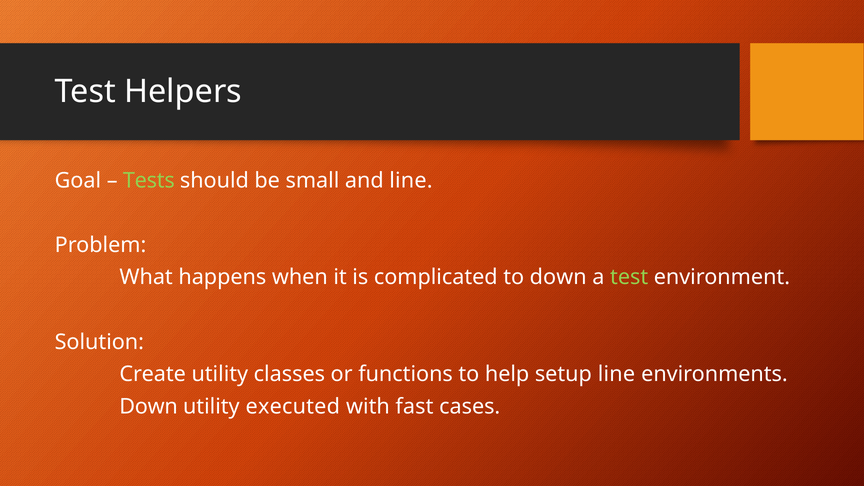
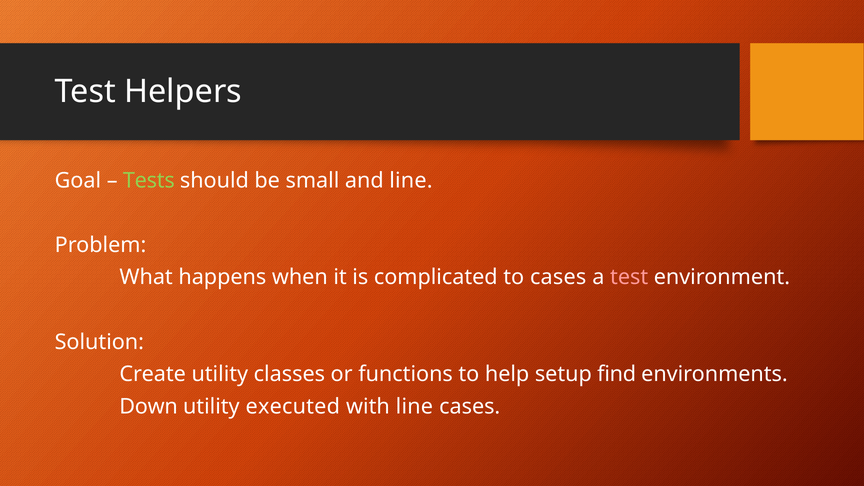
to down: down -> cases
test at (629, 277) colour: light green -> pink
setup line: line -> find
with fast: fast -> line
